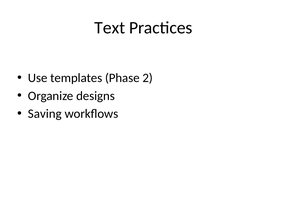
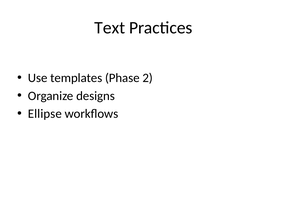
Saving: Saving -> Ellipse
